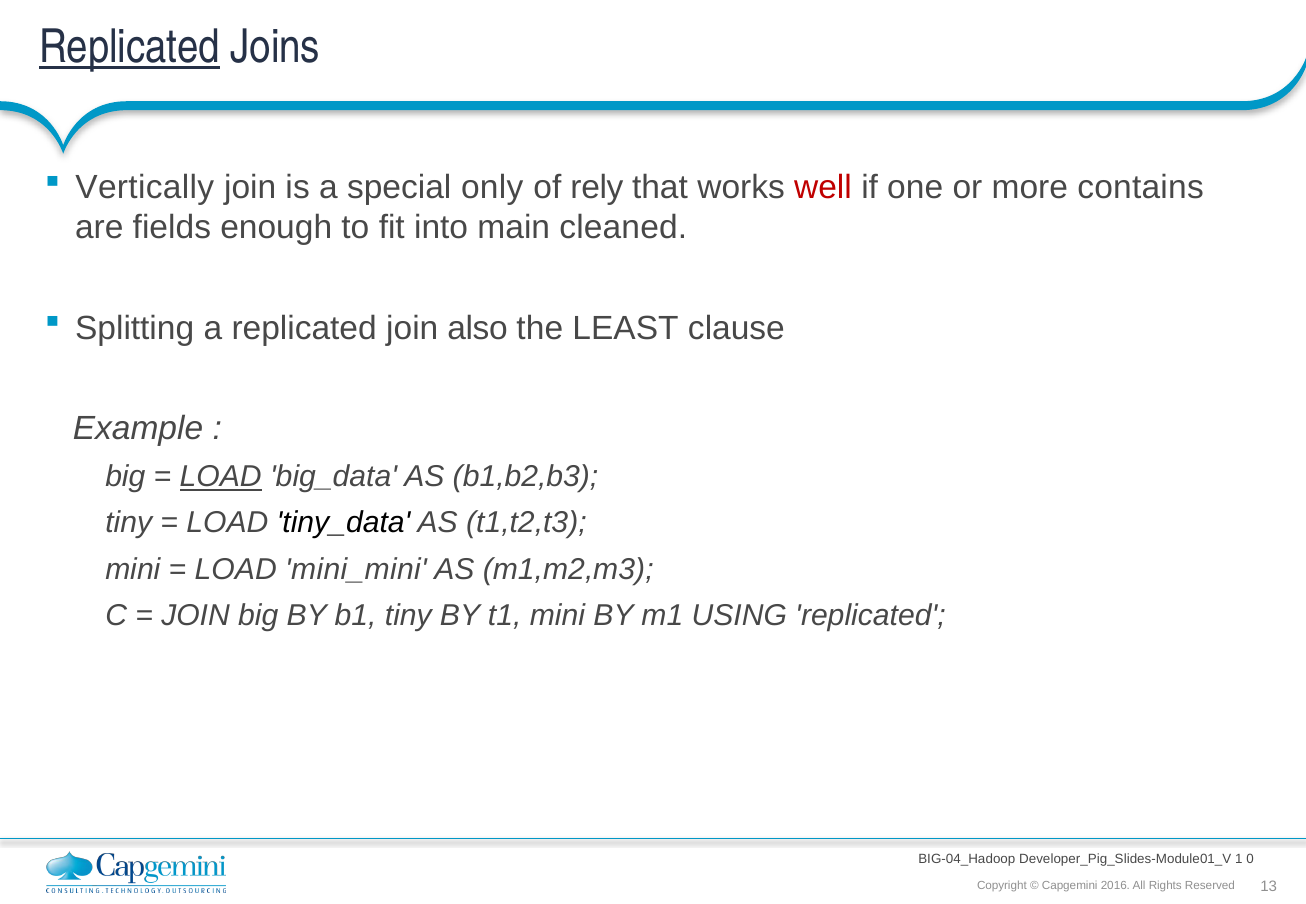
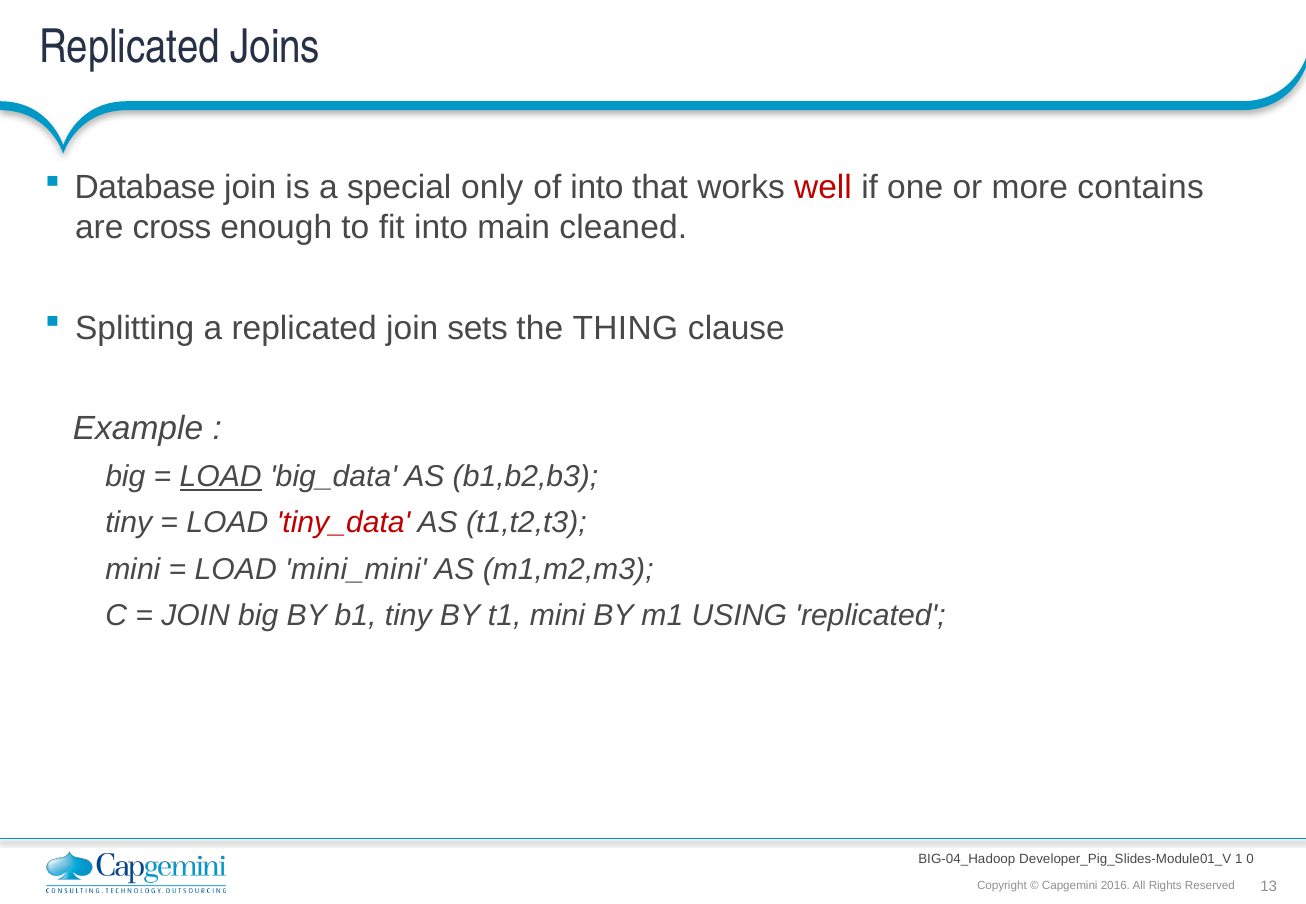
Replicated at (130, 47) underline: present -> none
Vertically: Vertically -> Database
of rely: rely -> into
fields: fields -> cross
also: also -> sets
LEAST: LEAST -> THING
tiny_data colour: black -> red
